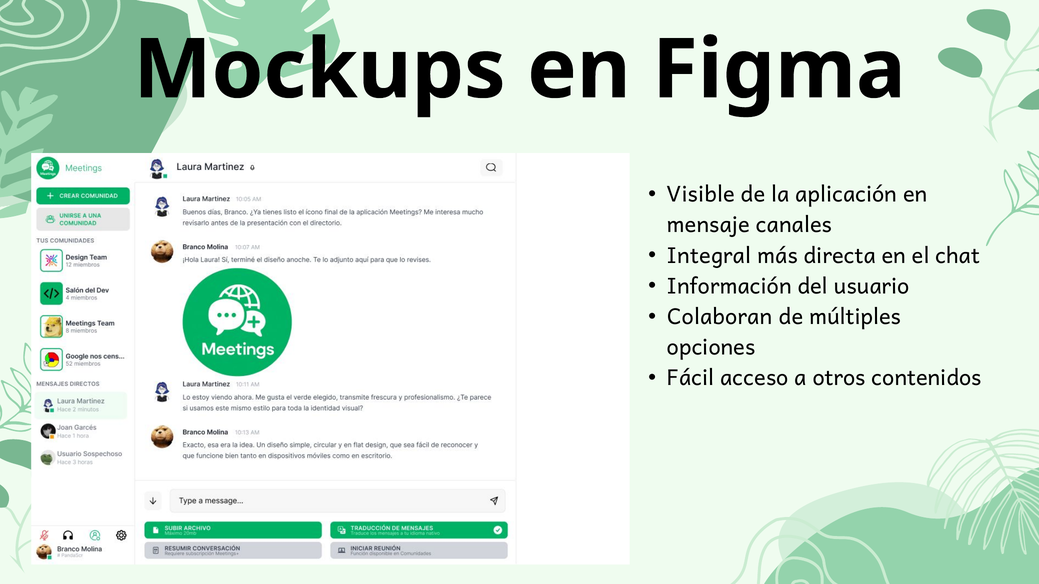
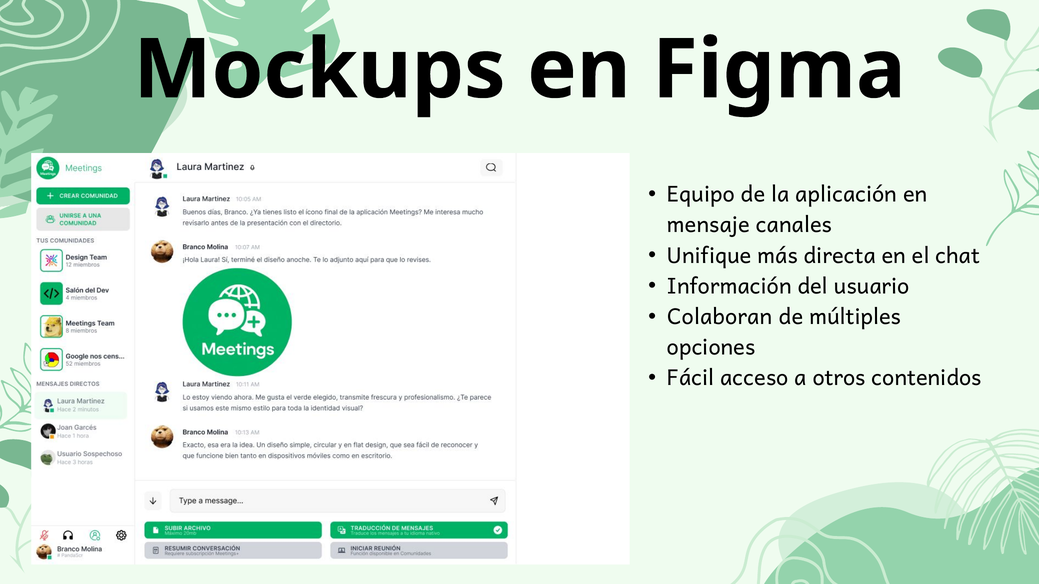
Visible: Visible -> Equipo
Integral: Integral -> Unifique
